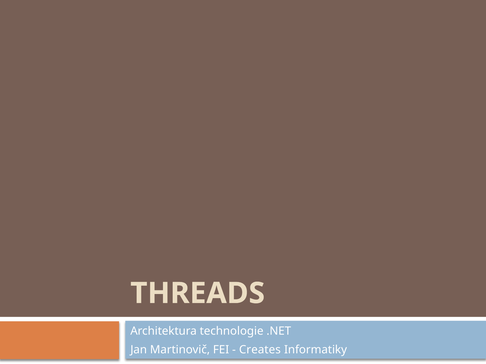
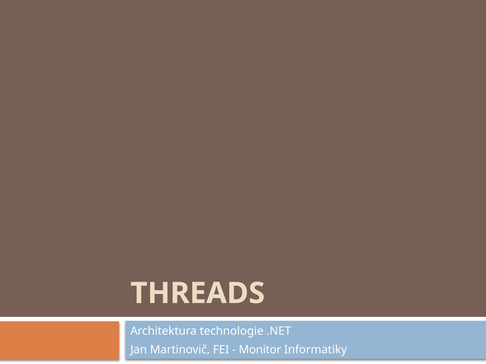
Creates: Creates -> Monitor
